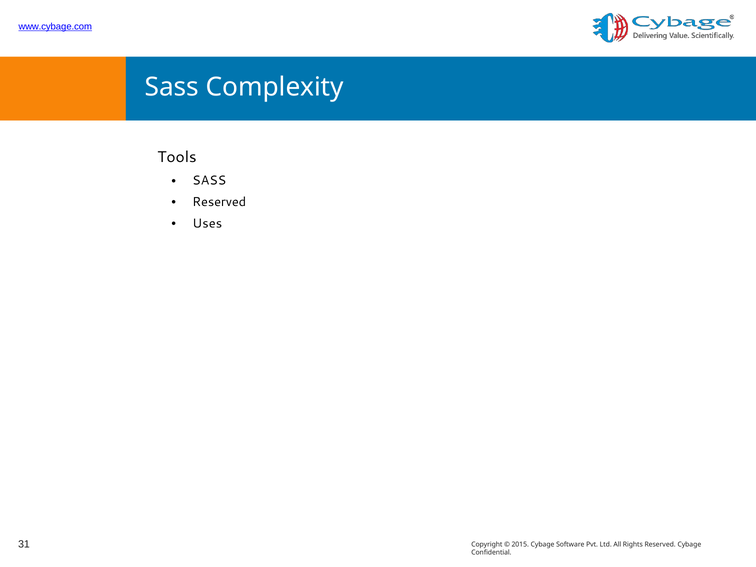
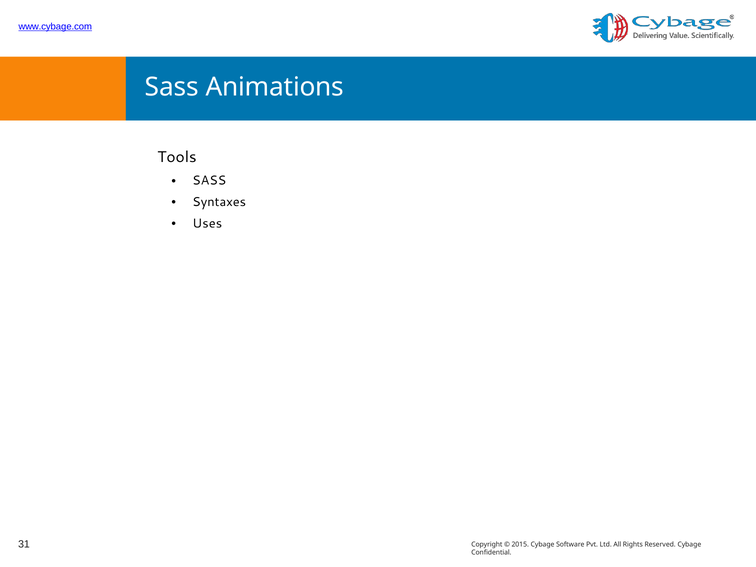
Complexity: Complexity -> Animations
Reserved at (219, 202): Reserved -> Syntaxes
